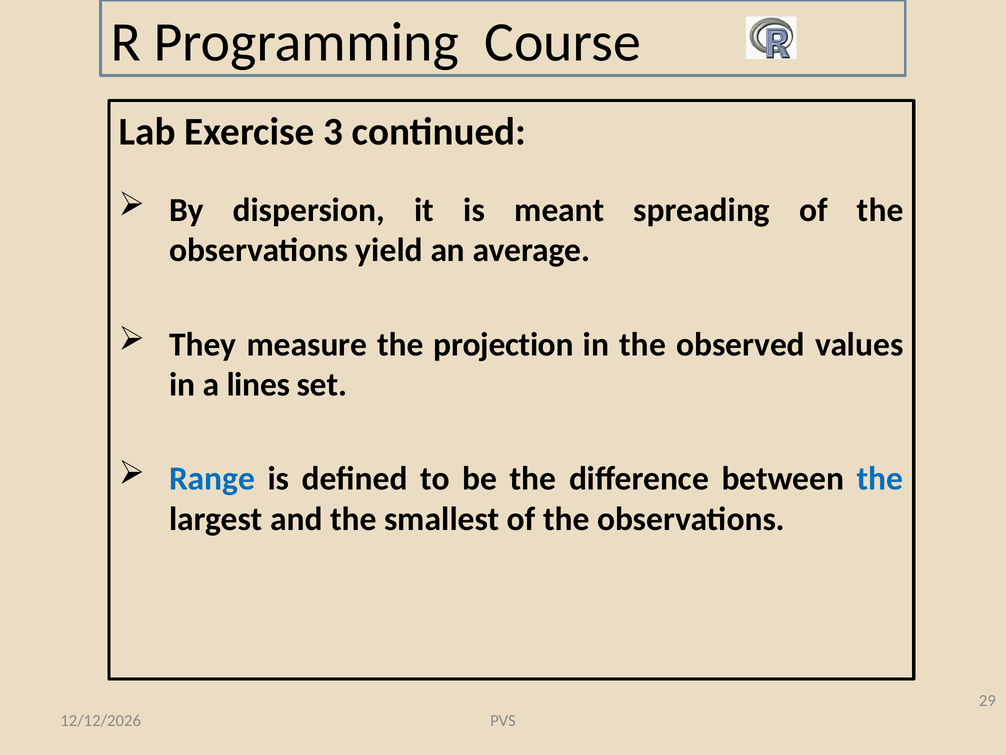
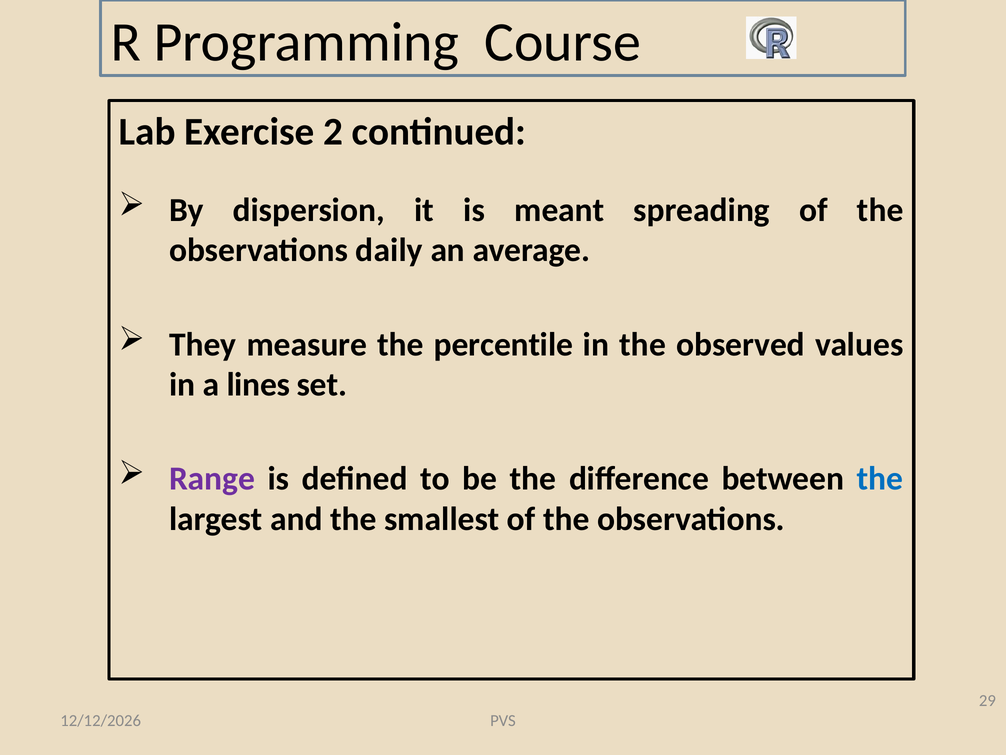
3: 3 -> 2
yield: yield -> daily
projection: projection -> percentile
Range colour: blue -> purple
